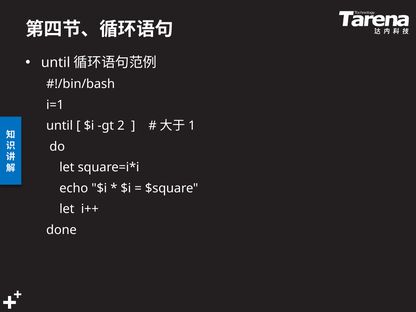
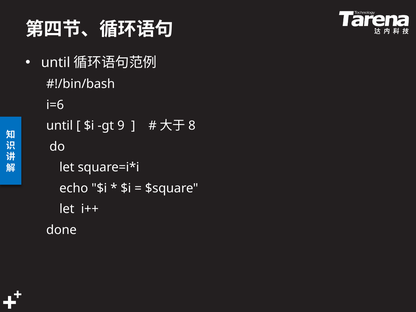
i=1: i=1 -> i=6
2: 2 -> 9
1: 1 -> 8
